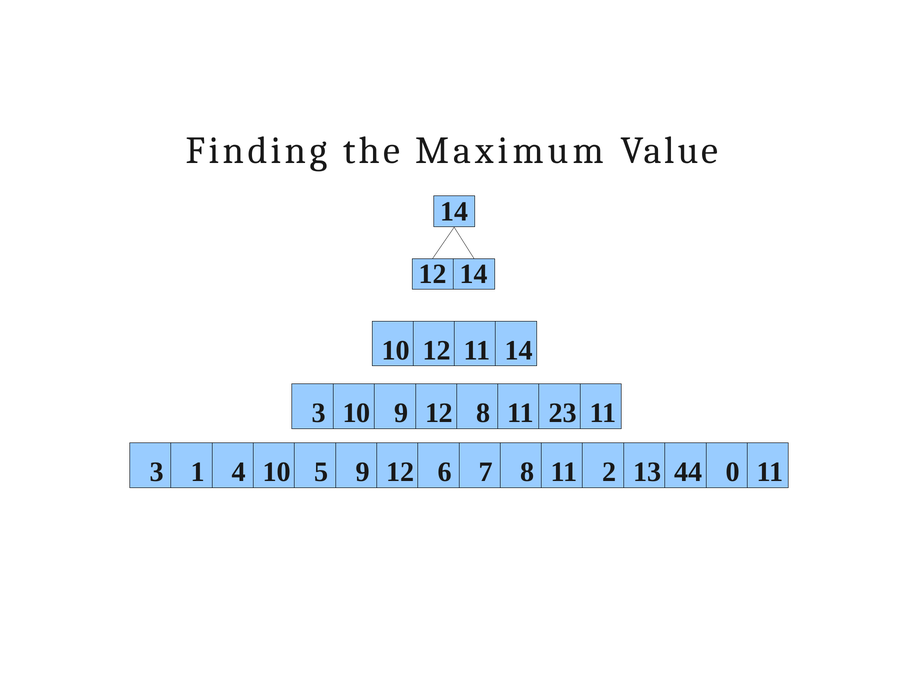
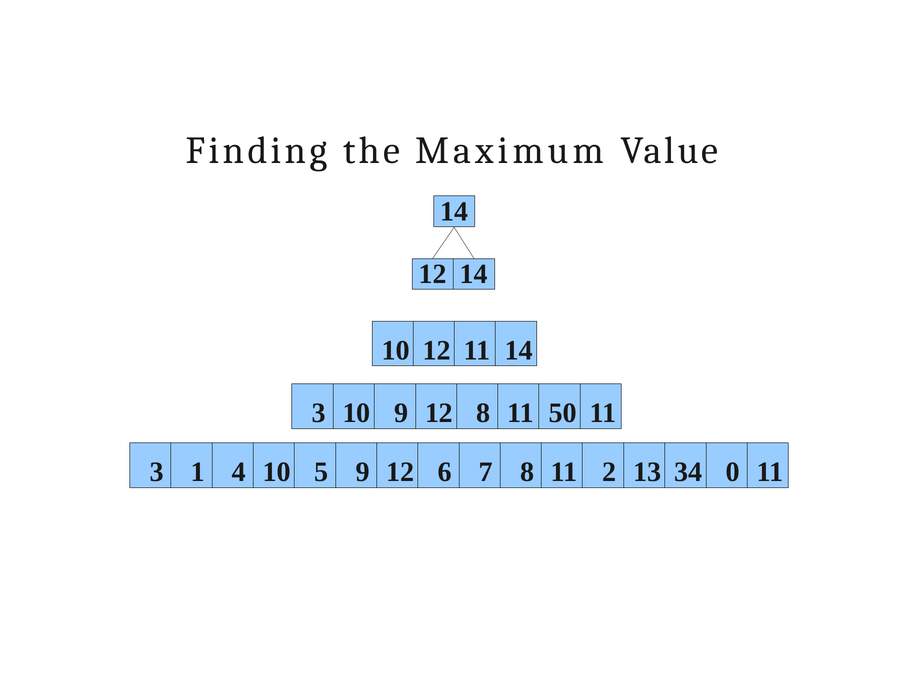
23: 23 -> 50
44: 44 -> 34
